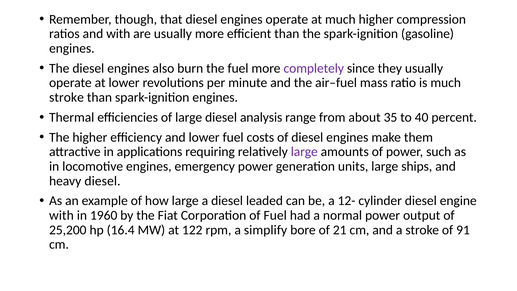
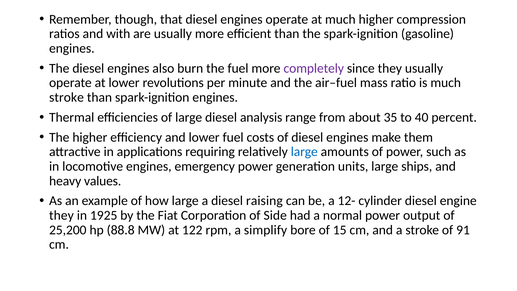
large at (304, 152) colour: purple -> blue
heavy diesel: diesel -> values
leaded: leaded -> raising
with at (61, 215): with -> they
1960: 1960 -> 1925
of Fuel: Fuel -> Side
16.4: 16.4 -> 88.8
21: 21 -> 15
